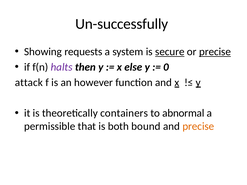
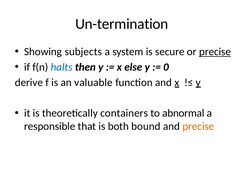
Un-successfully: Un-successfully -> Un-termination
requests: requests -> subjects
secure underline: present -> none
halts colour: purple -> blue
attack: attack -> derive
however: however -> valuable
permissible: permissible -> responsible
